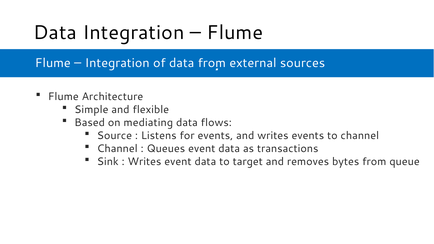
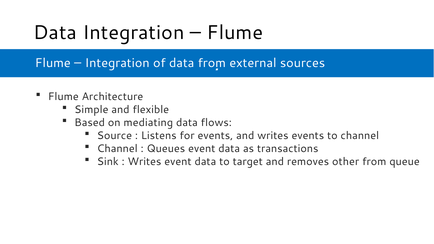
bytes: bytes -> other
